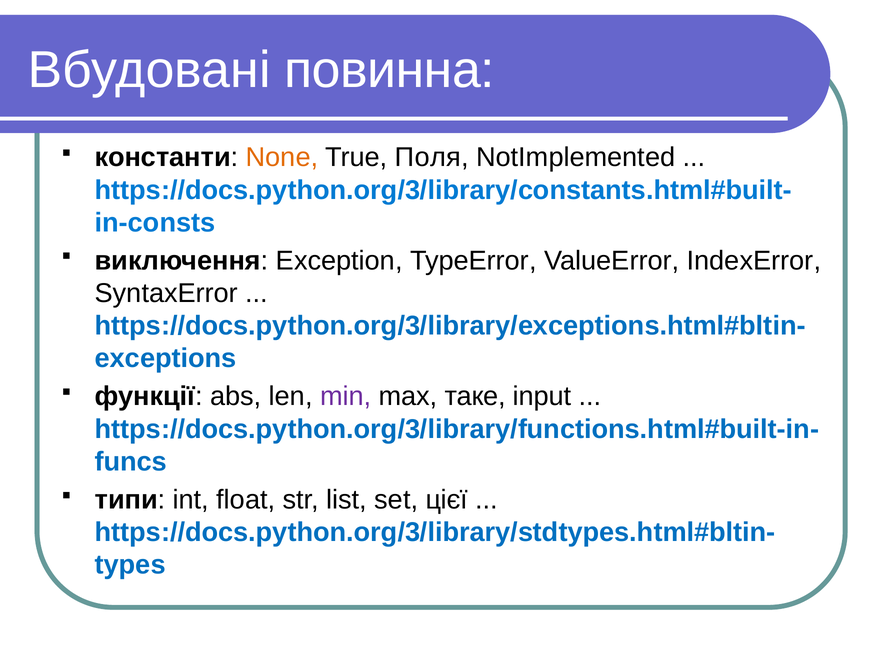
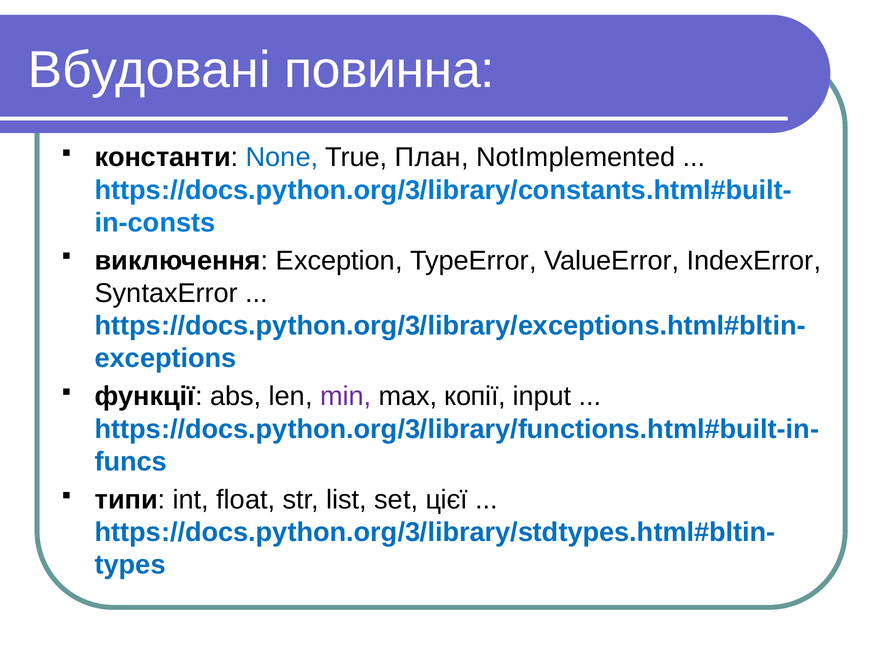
None colour: orange -> blue
Поля: Поля -> План
таке: таке -> копії
